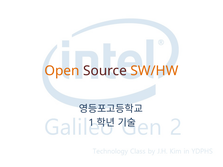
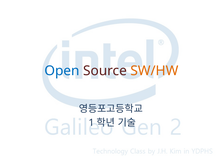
Open colour: orange -> blue
